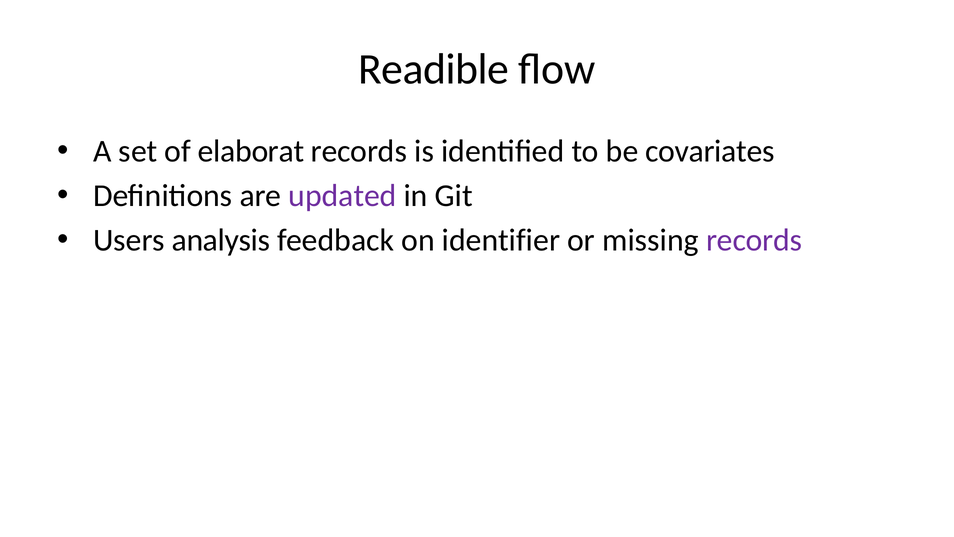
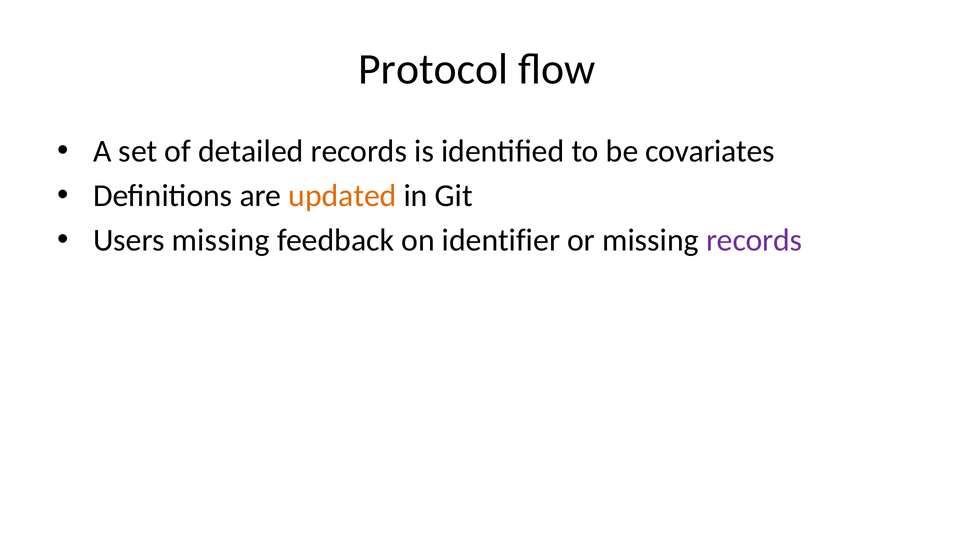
Readible: Readible -> Protocol
elaborat: elaborat -> detailed
updated colour: purple -> orange
Users analysis: analysis -> missing
